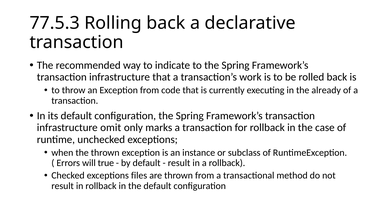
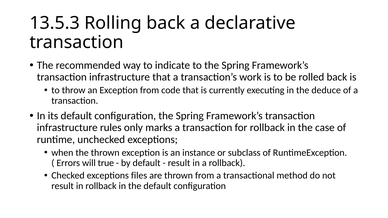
77.5.3: 77.5.3 -> 13.5.3
already: already -> deduce
omit: omit -> rules
